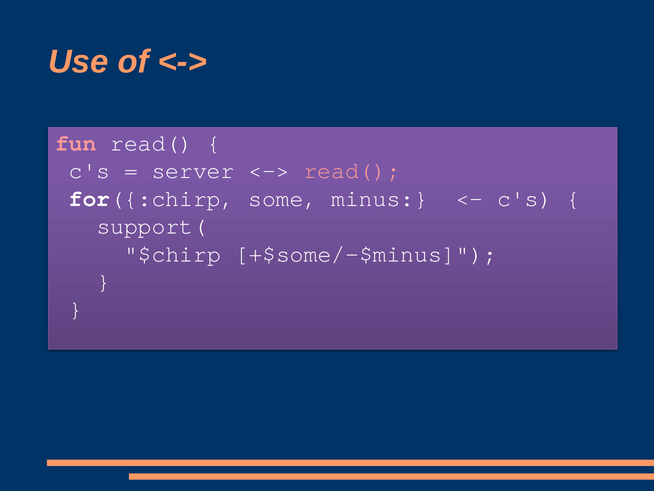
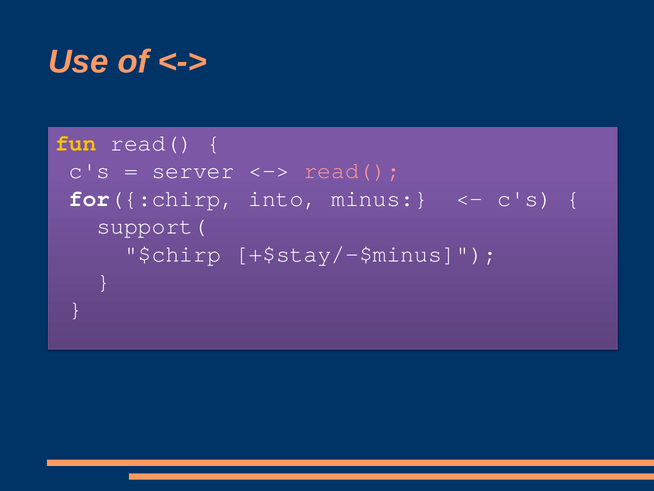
fun colour: pink -> yellow
some: some -> into
+$some/-$minus: +$some/-$minus -> +$stay/-$minus
